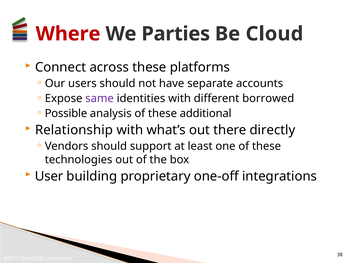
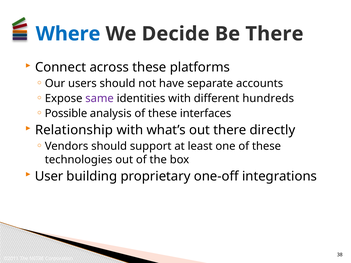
Where colour: red -> blue
Parties: Parties -> Decide
Be Cloud: Cloud -> There
borrowed: borrowed -> hundreds
additional: additional -> interfaces
